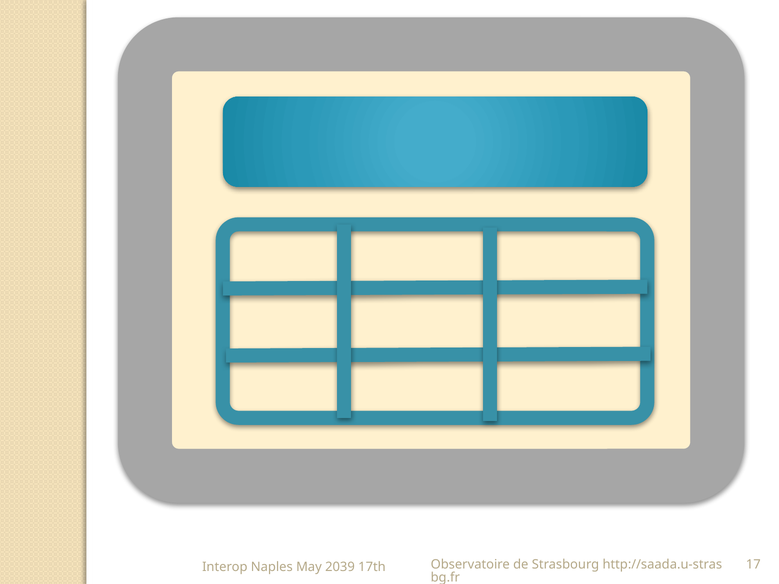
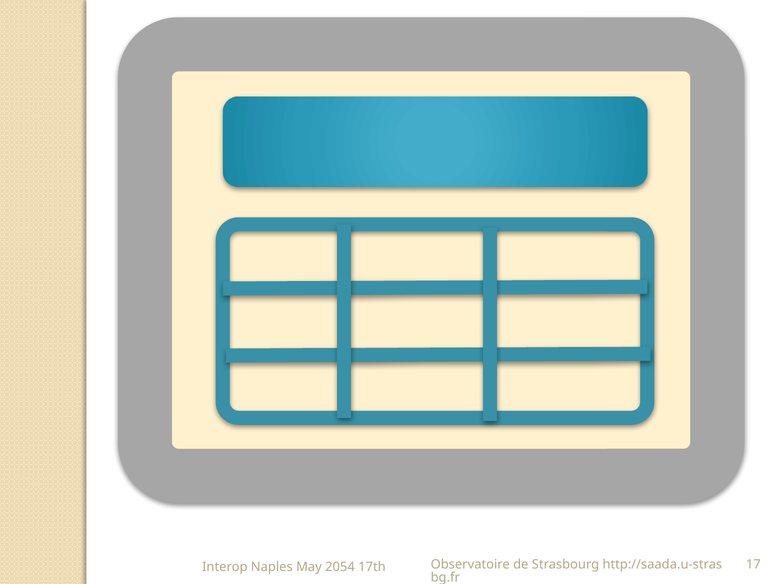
2039: 2039 -> 2054
